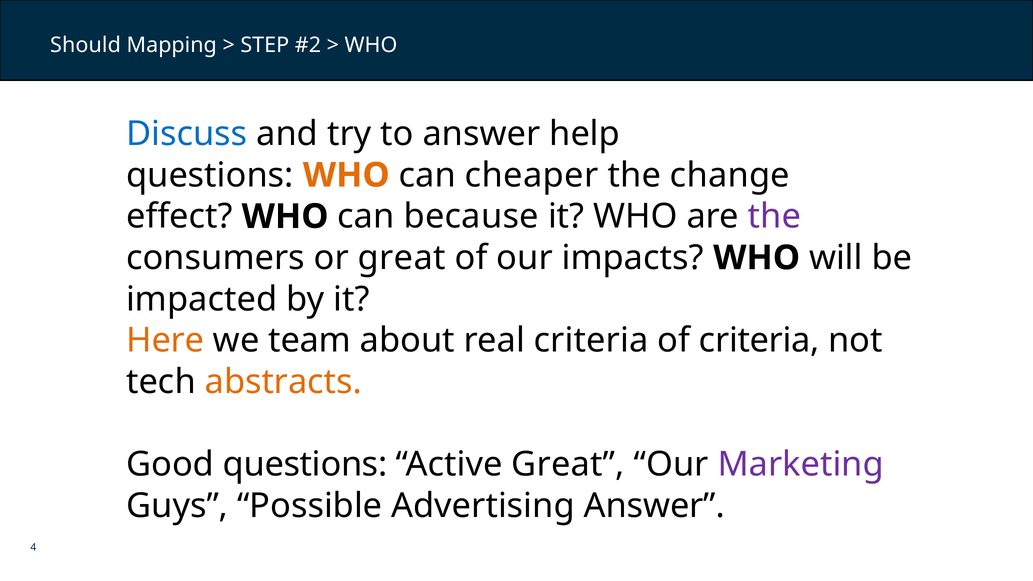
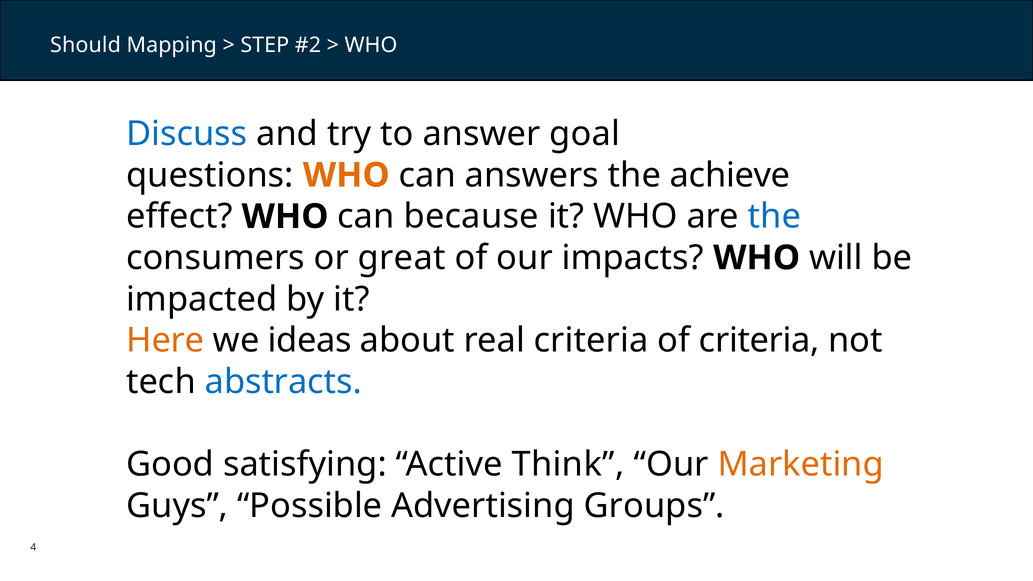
help: help -> goal
cheaper: cheaper -> answers
change: change -> achieve
the at (774, 217) colour: purple -> blue
team: team -> ideas
abstracts colour: orange -> blue
Good questions: questions -> satisfying
Active Great: Great -> Think
Marketing colour: purple -> orange
Advertising Answer: Answer -> Groups
